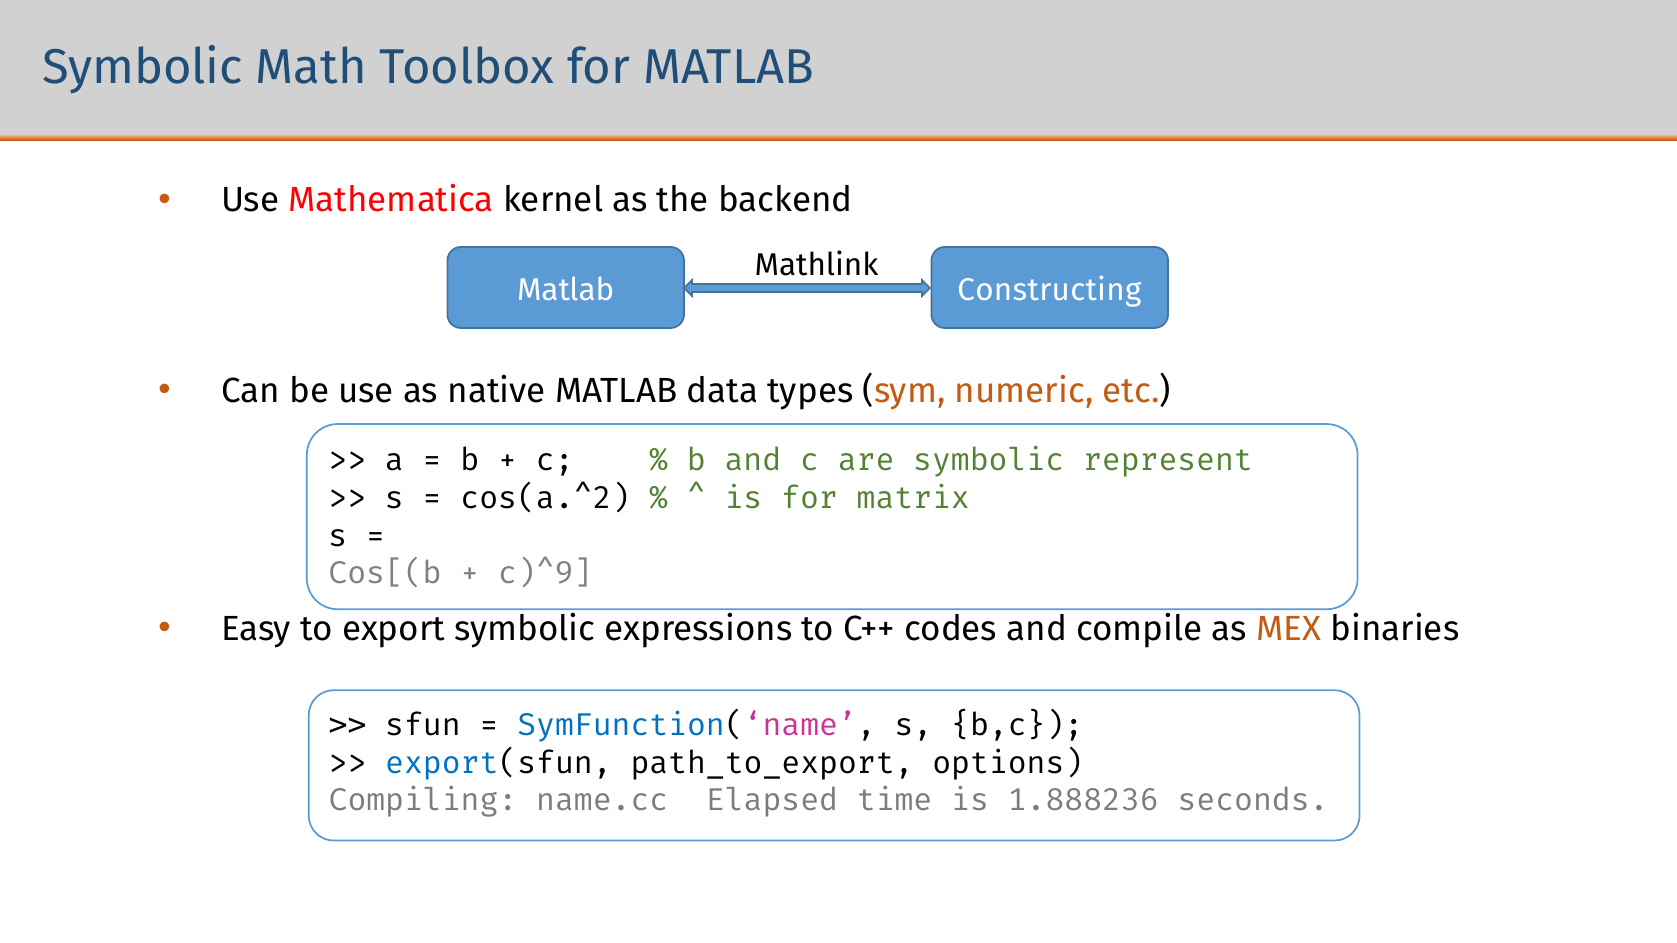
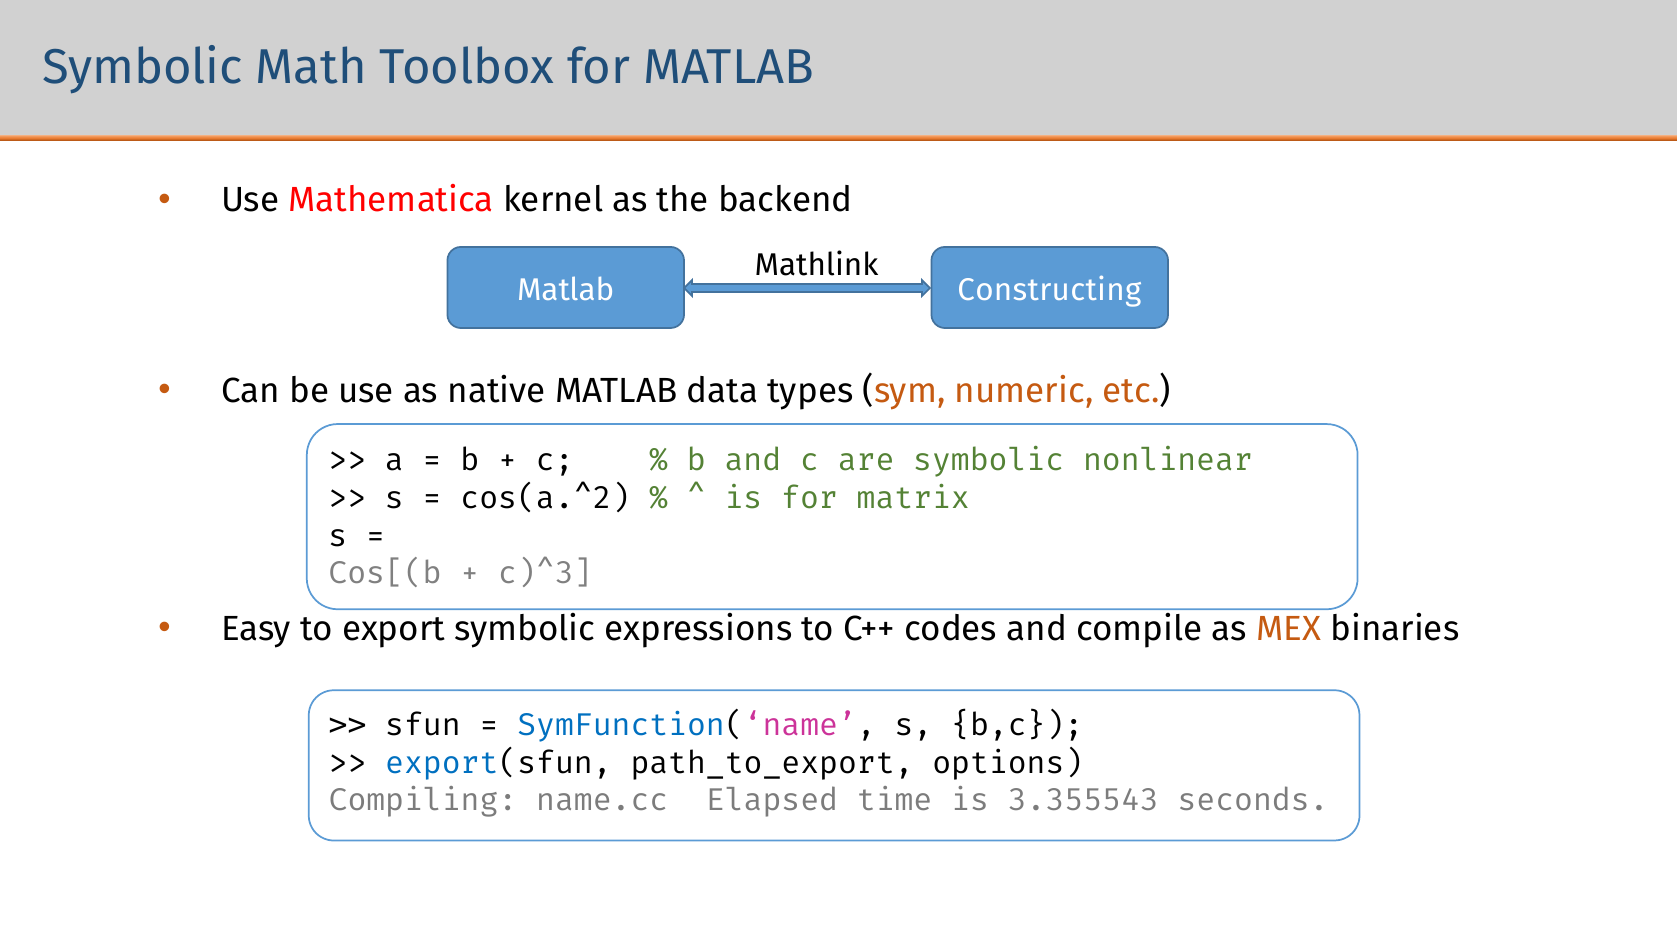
represent: represent -> nonlinear
c)^9: c)^9 -> c)^3
1.888236: 1.888236 -> 3.355543
